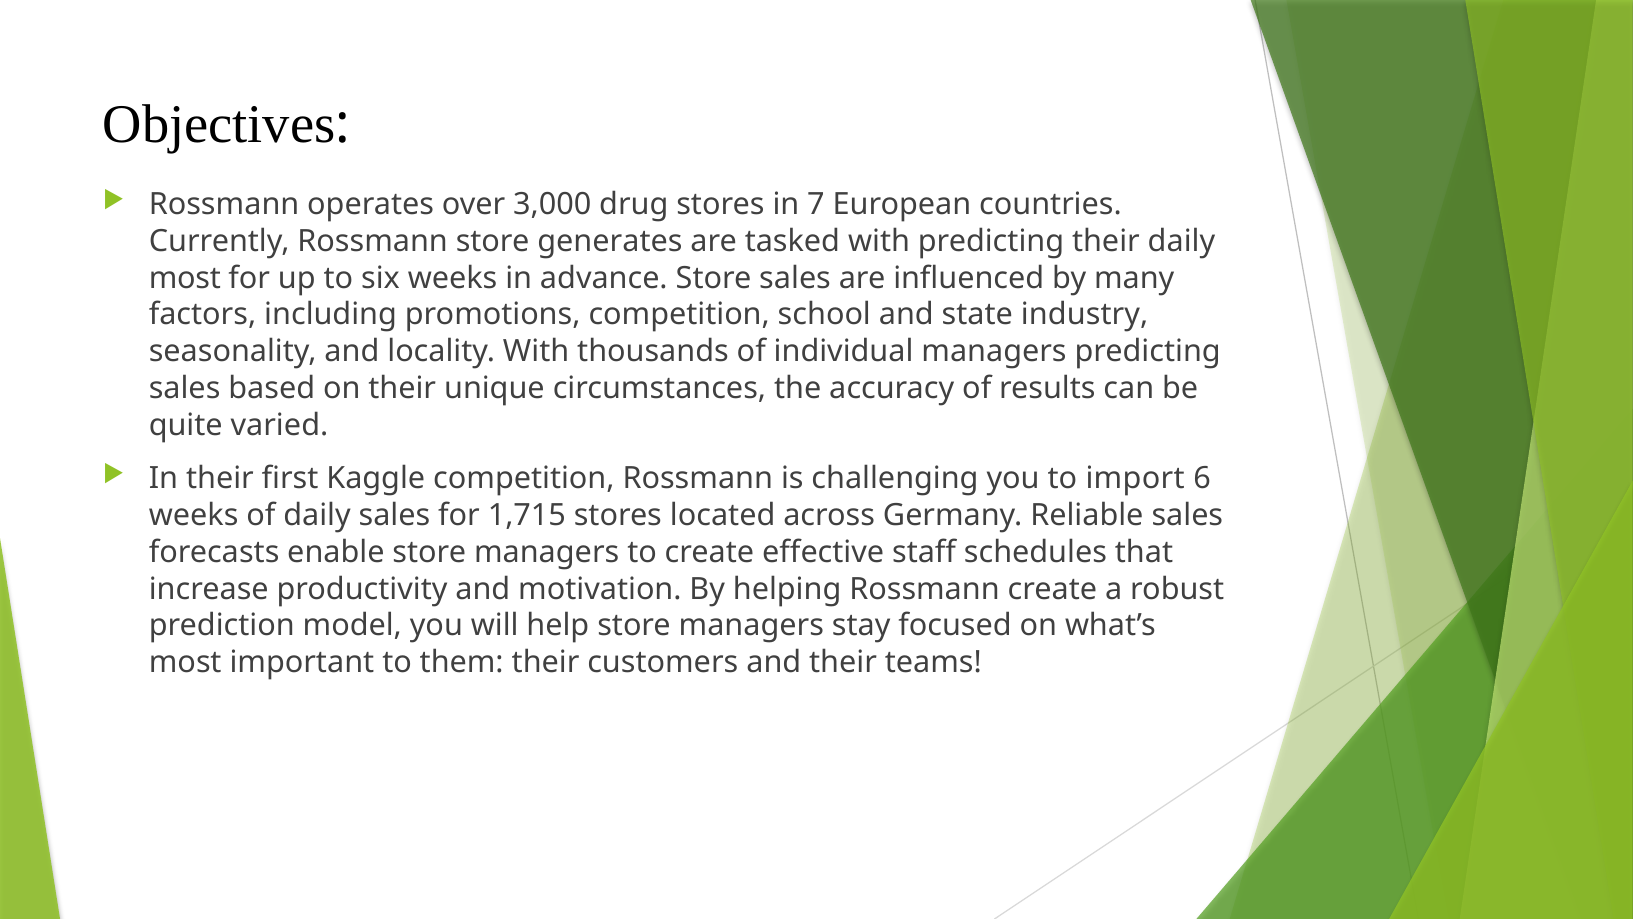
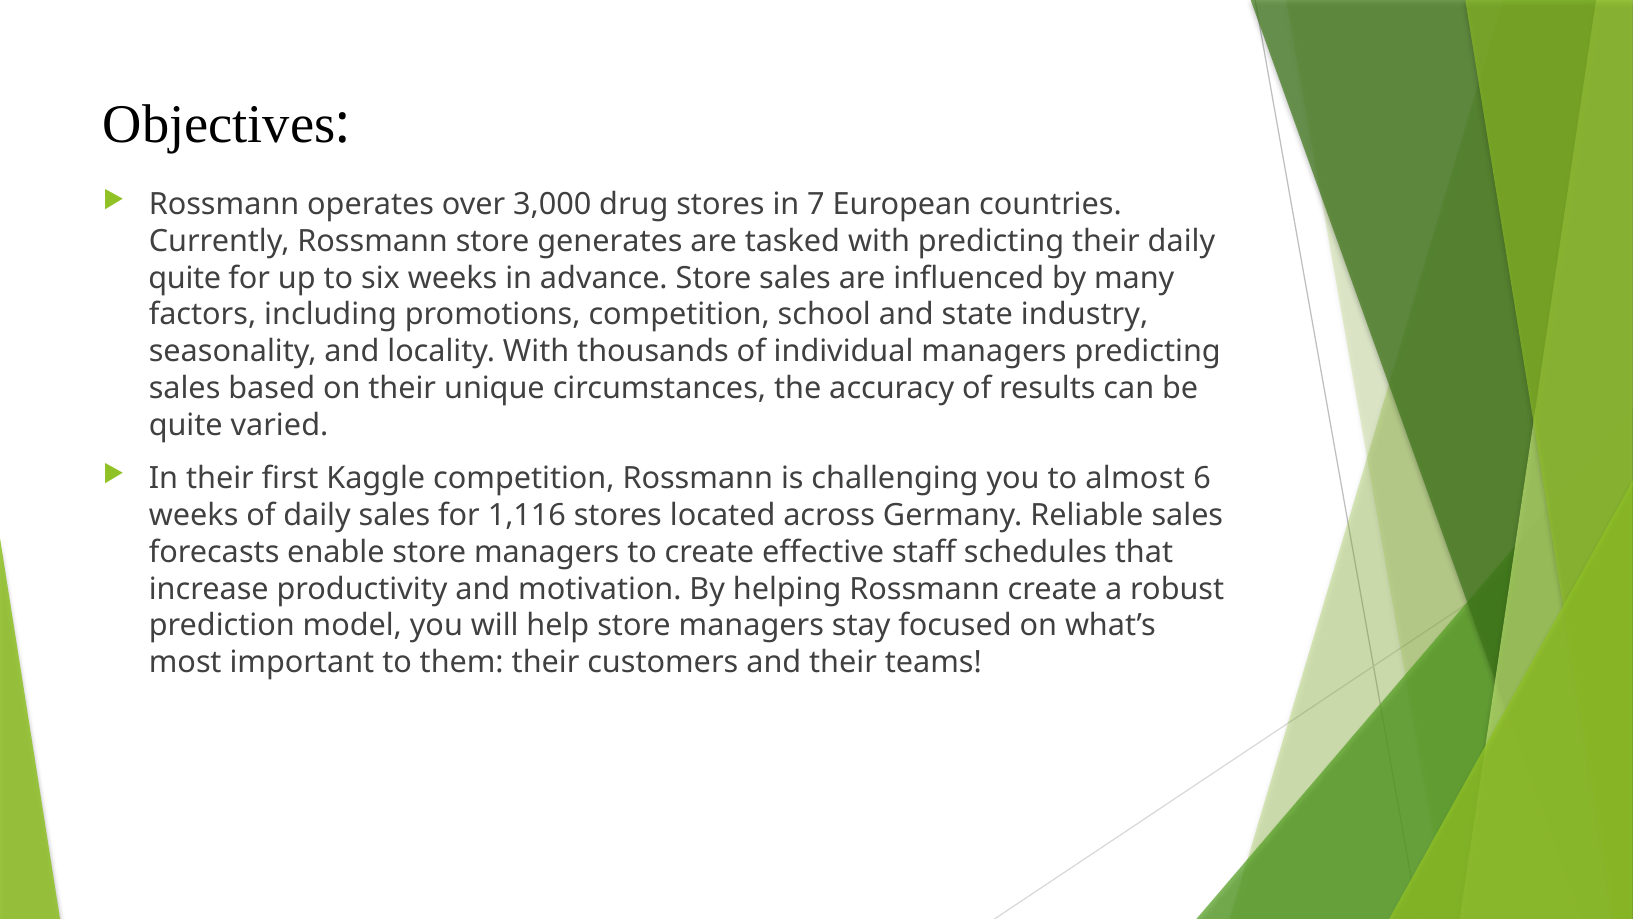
most at (185, 278): most -> quite
import: import -> almost
1,715: 1,715 -> 1,116
